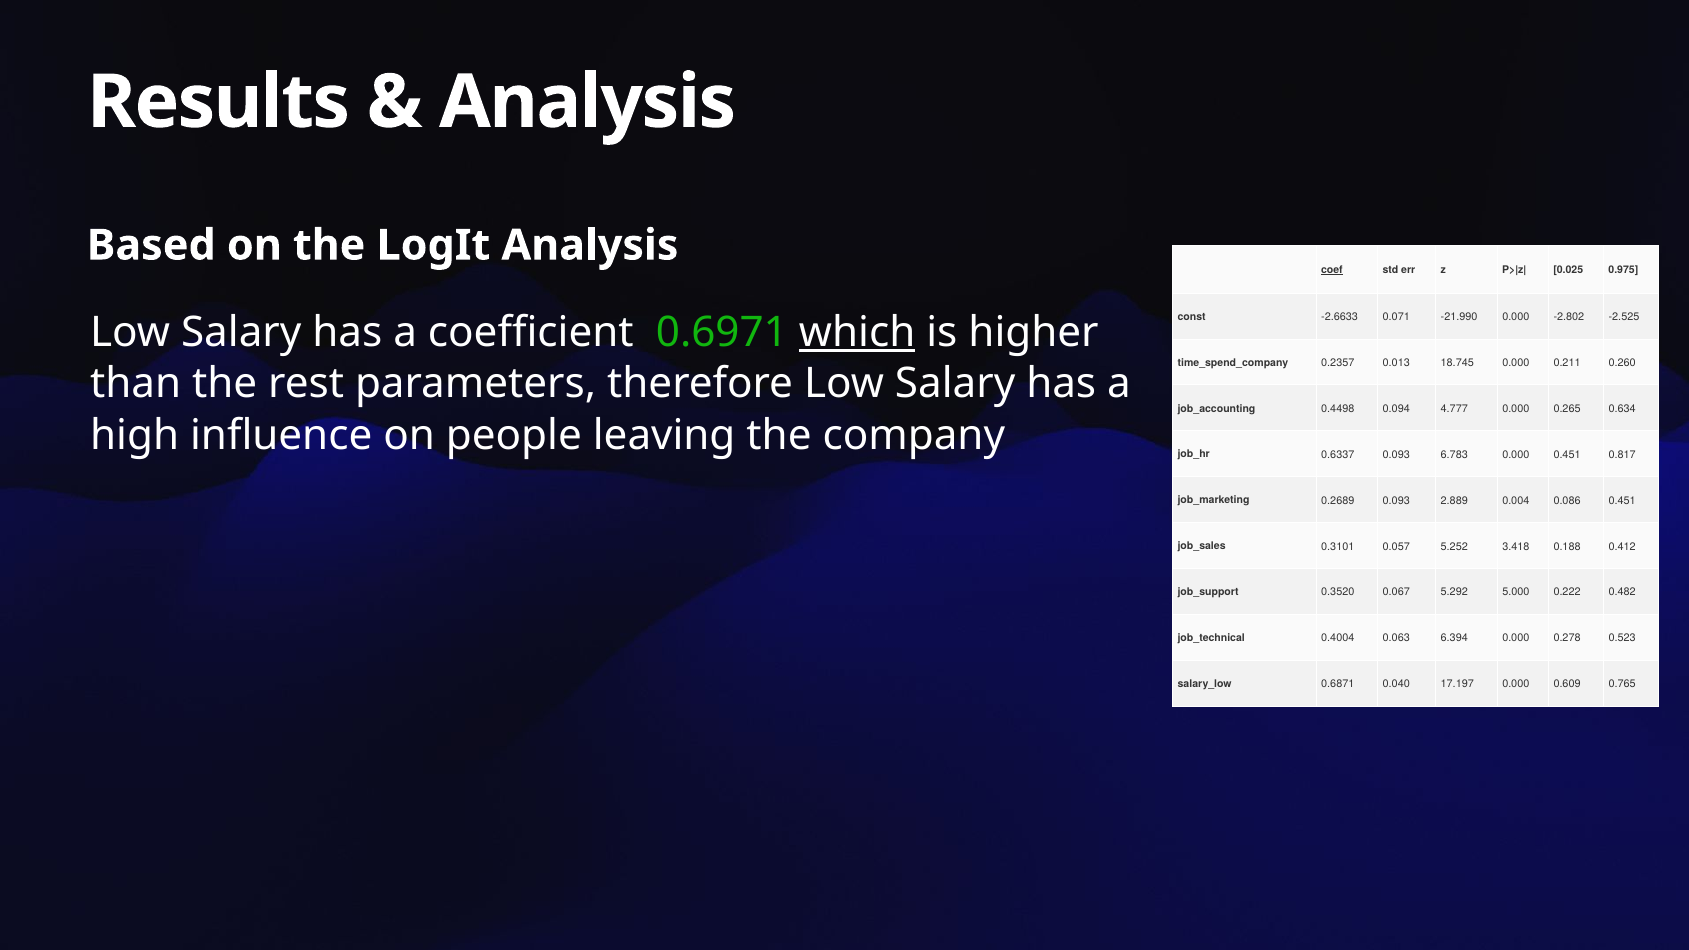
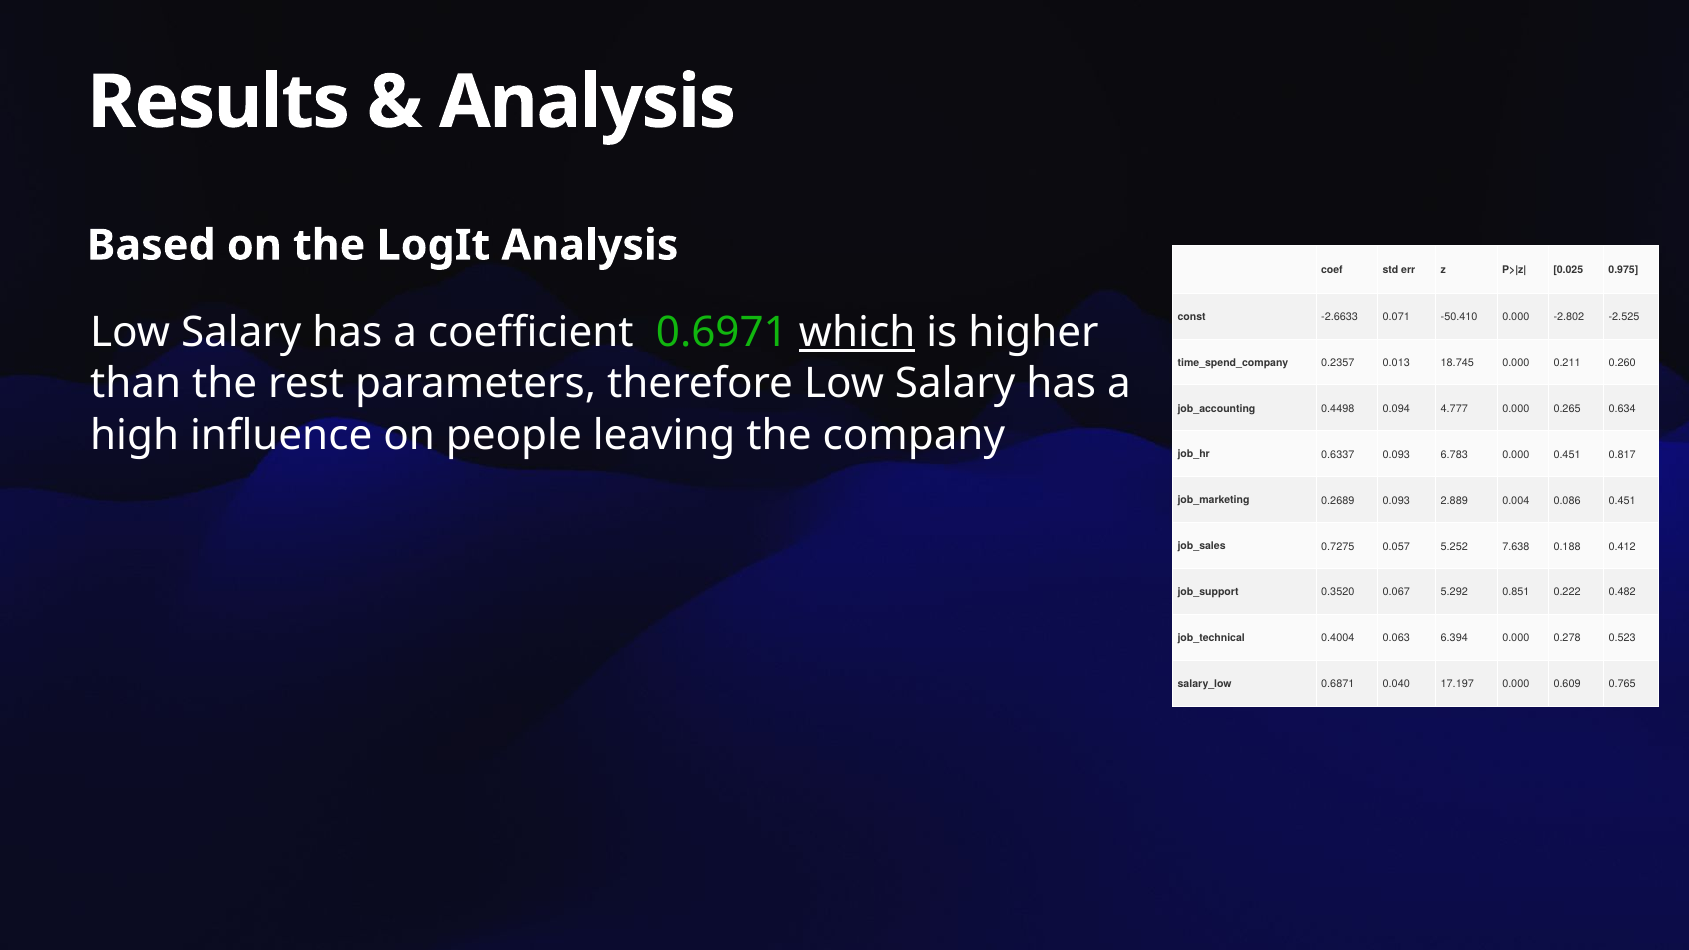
coef underline: present -> none
-21.990: -21.990 -> -50.410
0.3101: 0.3101 -> 0.7275
3.418: 3.418 -> 7.638
5.000: 5.000 -> 0.851
